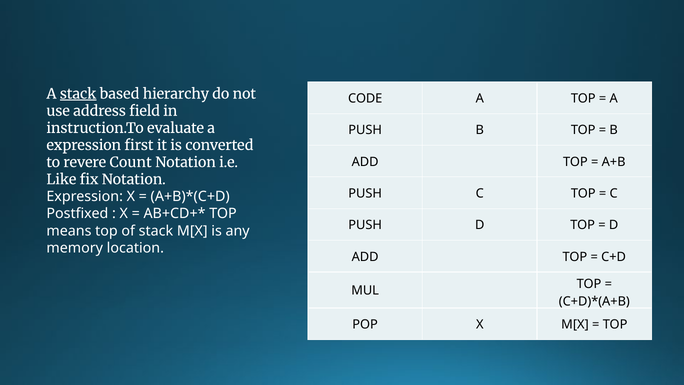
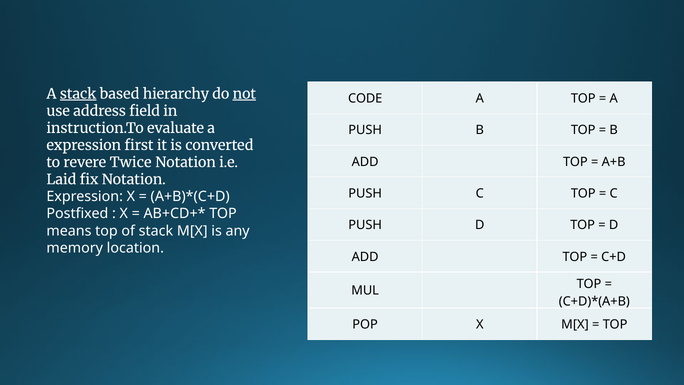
not underline: none -> present
Count: Count -> Twice
Like: Like -> Laid
